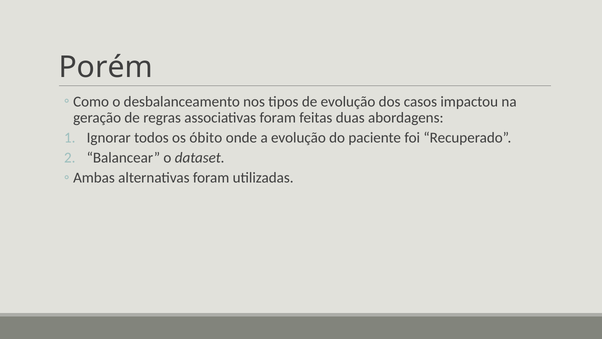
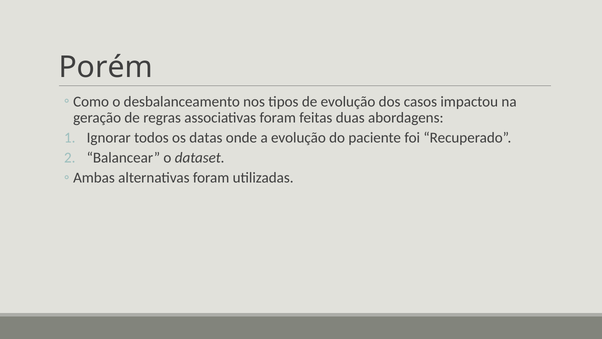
óbito: óbito -> datas
